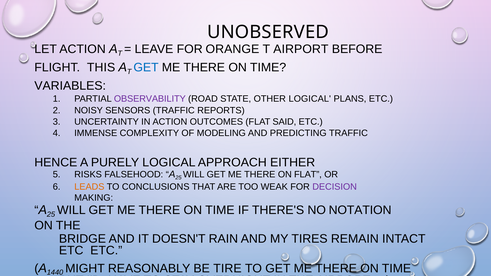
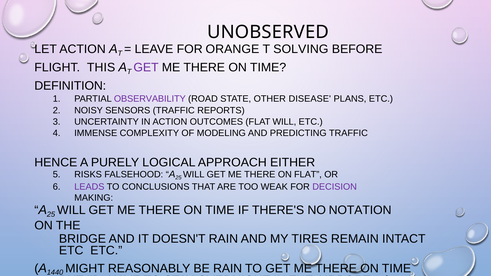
T AIRPORT: AIRPORT -> SOLVING
GET at (146, 68) colour: blue -> purple
VARIABLES: VARIABLES -> DEFINITION
OTHER LOGICAL: LOGICAL -> DISEASE
FLAT SAID: SAID -> WILL
LEADS colour: orange -> purple
BE TIRE: TIRE -> RAIN
